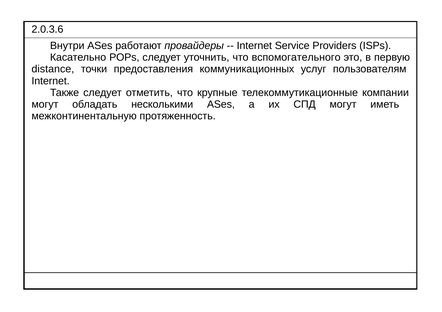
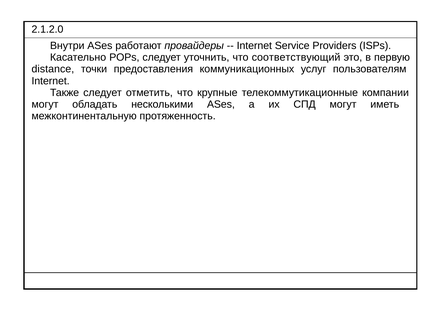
2.0.3.6: 2.0.3.6 -> 2.1.2.0
вспомогательного: вспомогательного -> соответствующий
